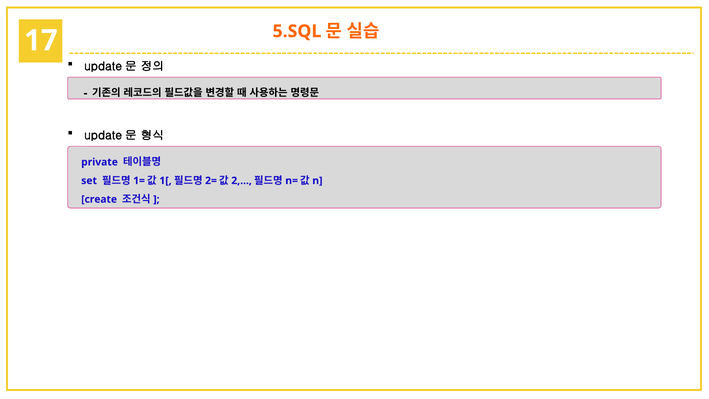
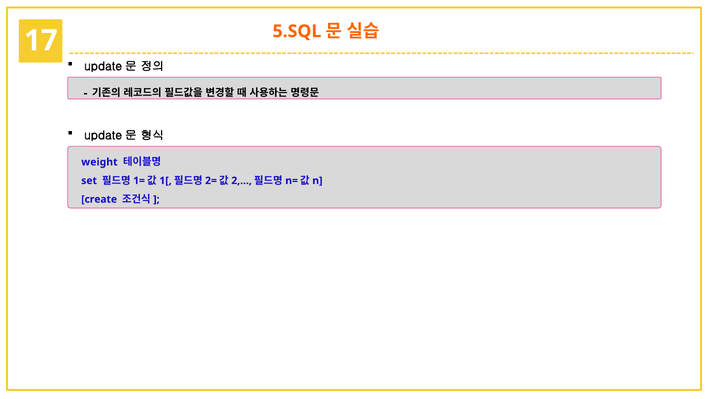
private: private -> weight
